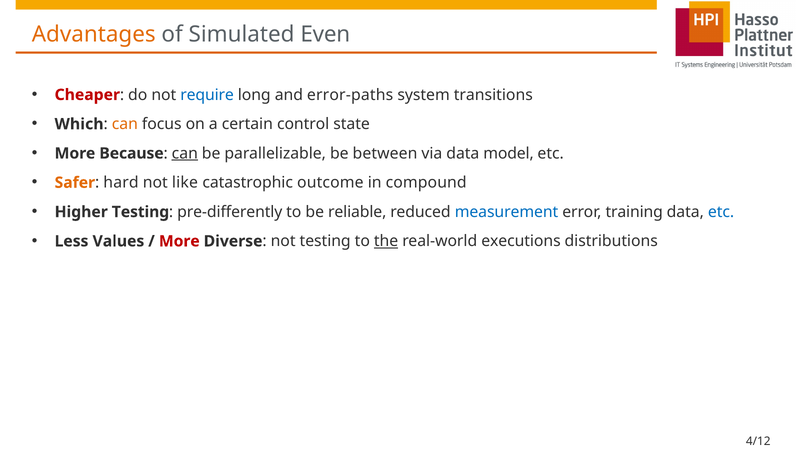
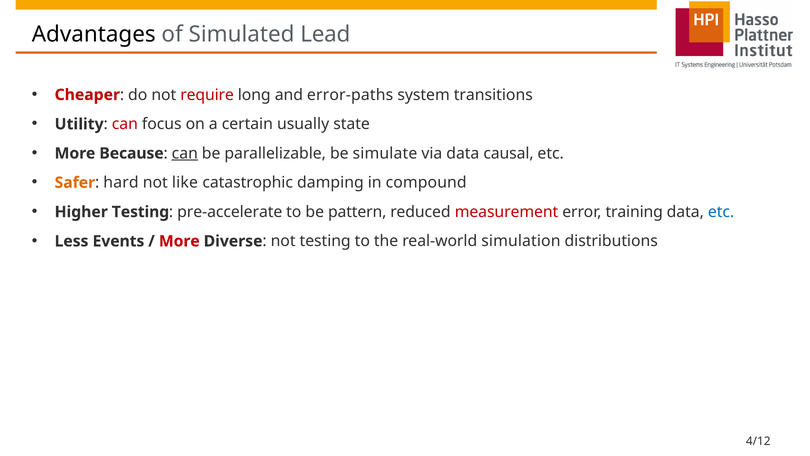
Advantages colour: orange -> black
Even: Even -> Lead
require colour: blue -> red
Which: Which -> Utility
can at (125, 124) colour: orange -> red
control: control -> usually
between: between -> simulate
model: model -> causal
outcome: outcome -> damping
pre-differently: pre-differently -> pre-accelerate
reliable: reliable -> pattern
measurement colour: blue -> red
Values: Values -> Events
the underline: present -> none
executions: executions -> simulation
